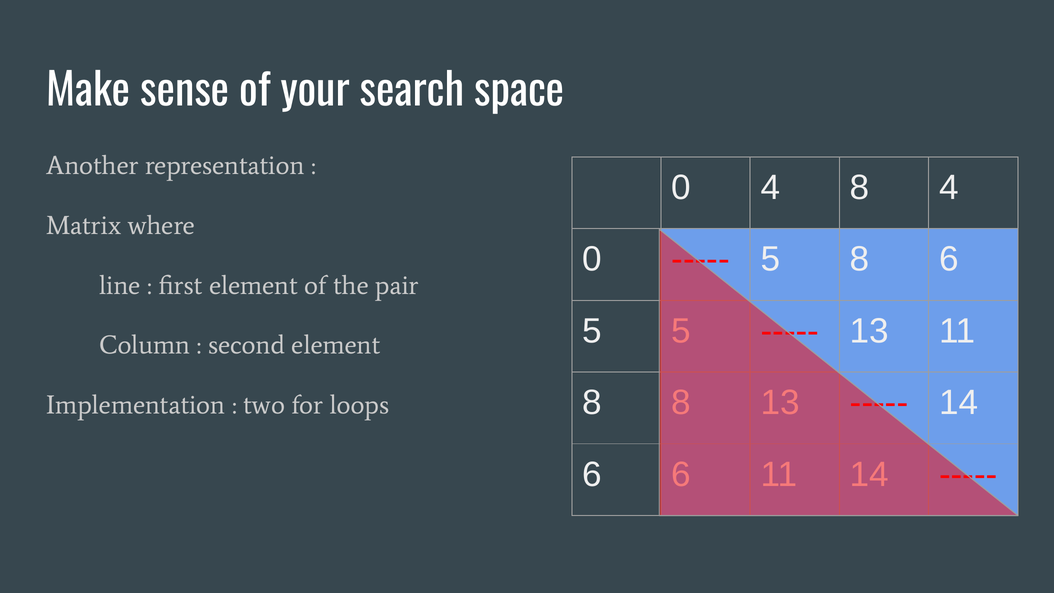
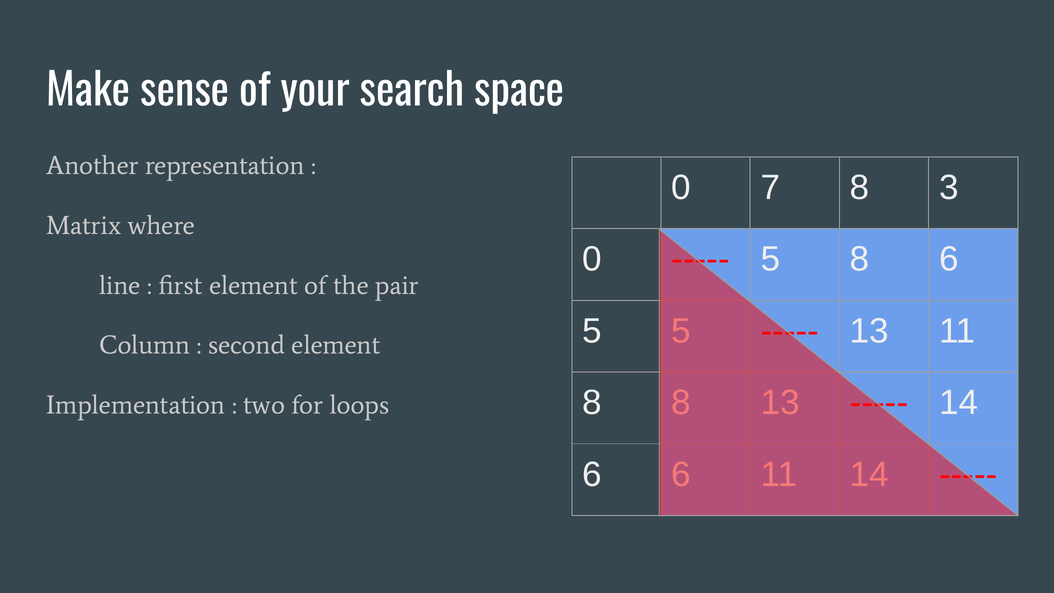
0 4: 4 -> 7
8 4: 4 -> 3
